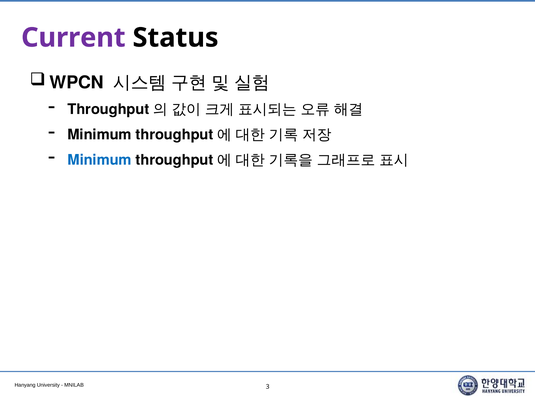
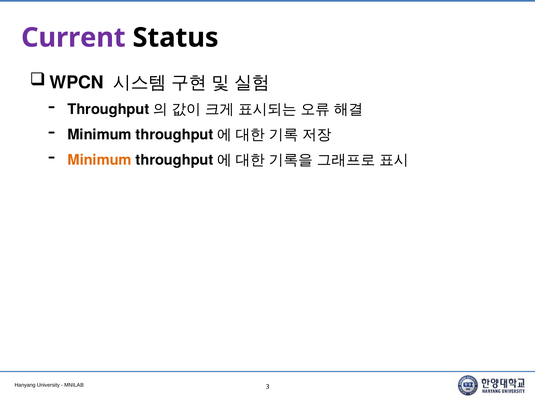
Minimum at (100, 160) colour: blue -> orange
